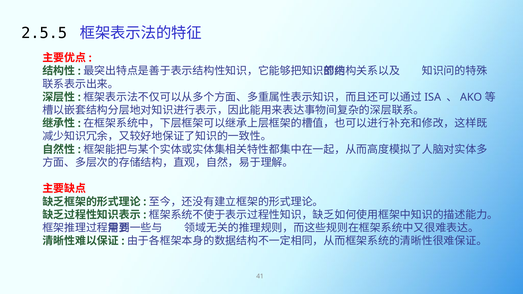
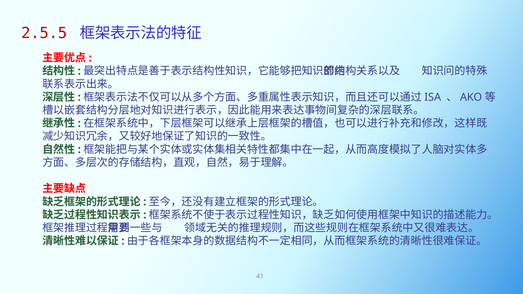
2.5.5 colour: black -> red
